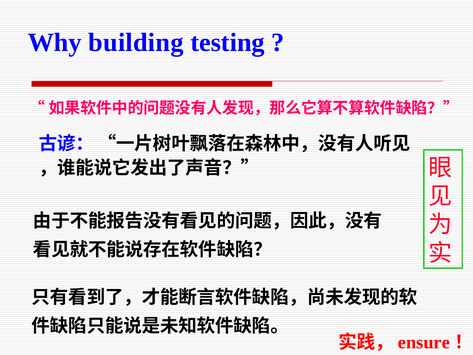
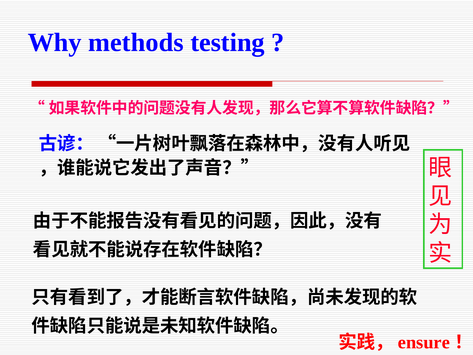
building: building -> methods
